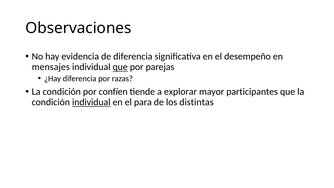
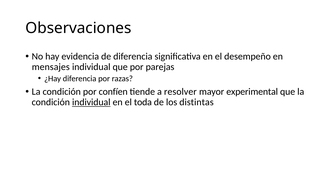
que at (120, 67) underline: present -> none
explorar: explorar -> resolver
participantes: participantes -> experimental
para: para -> toda
